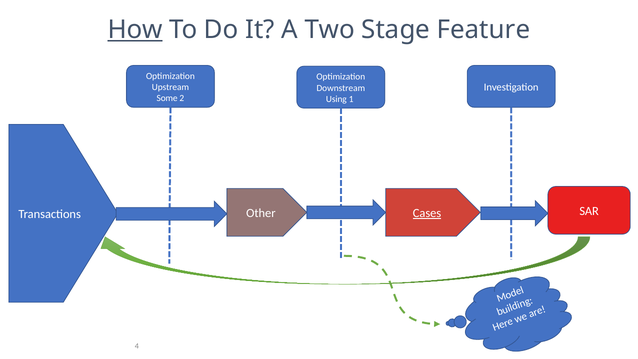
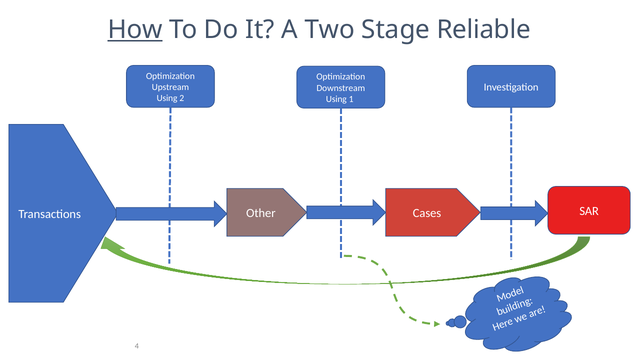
Feature: Feature -> Reliable
Some at (167, 98): Some -> Using
Cases underline: present -> none
